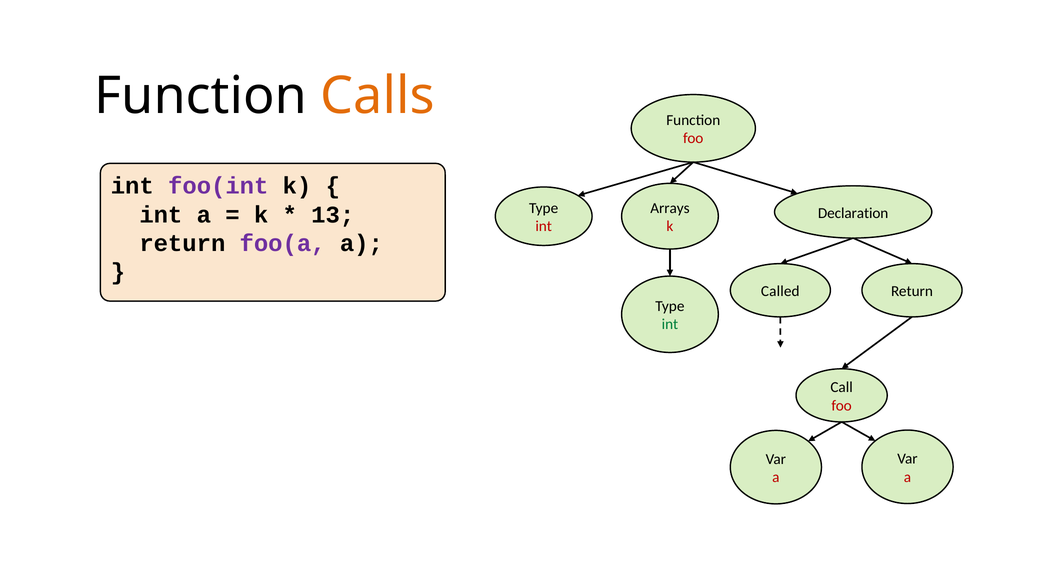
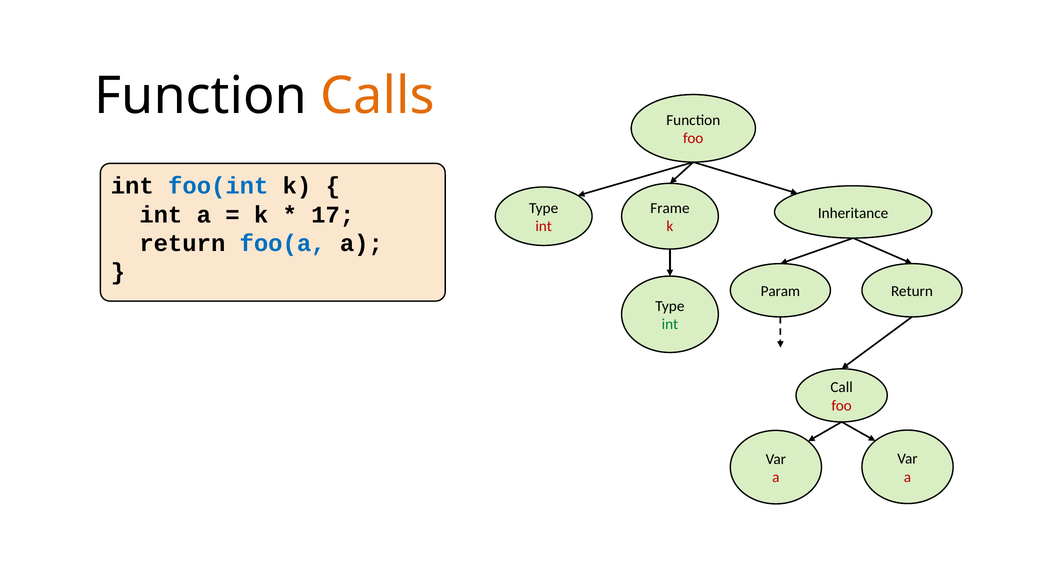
foo(int colour: purple -> blue
Arrays: Arrays -> Frame
13: 13 -> 17
Declaration: Declaration -> Inheritance
foo(a colour: purple -> blue
Called: Called -> Param
